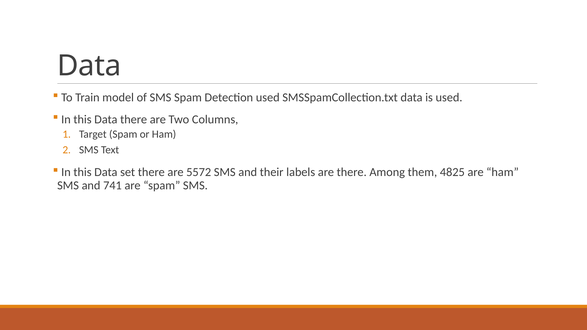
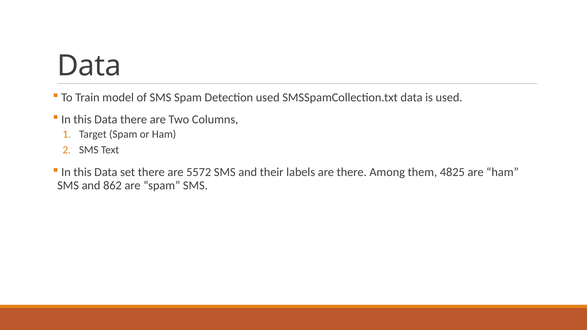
741: 741 -> 862
